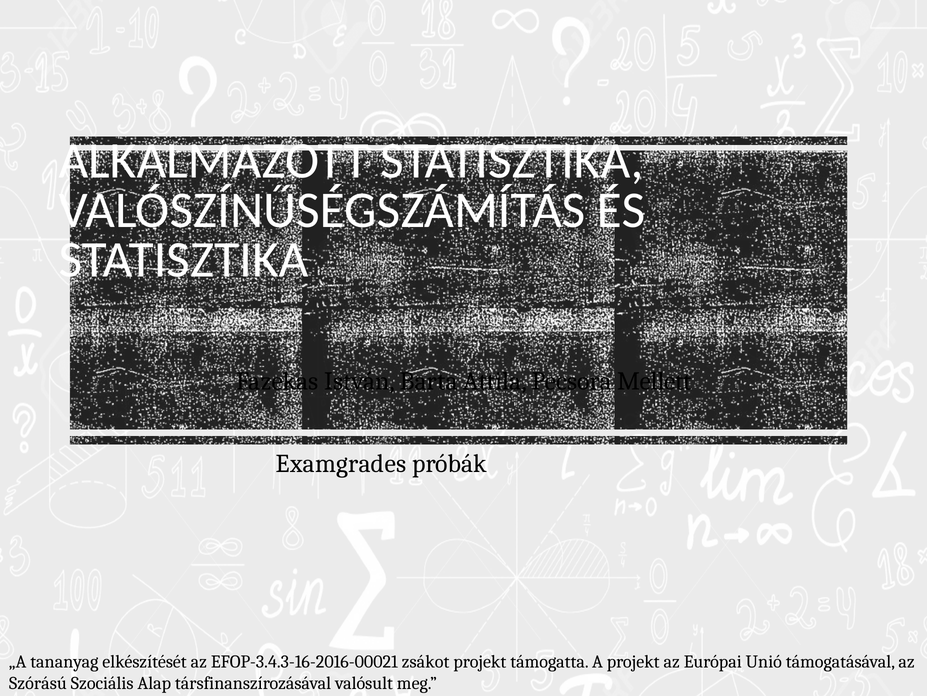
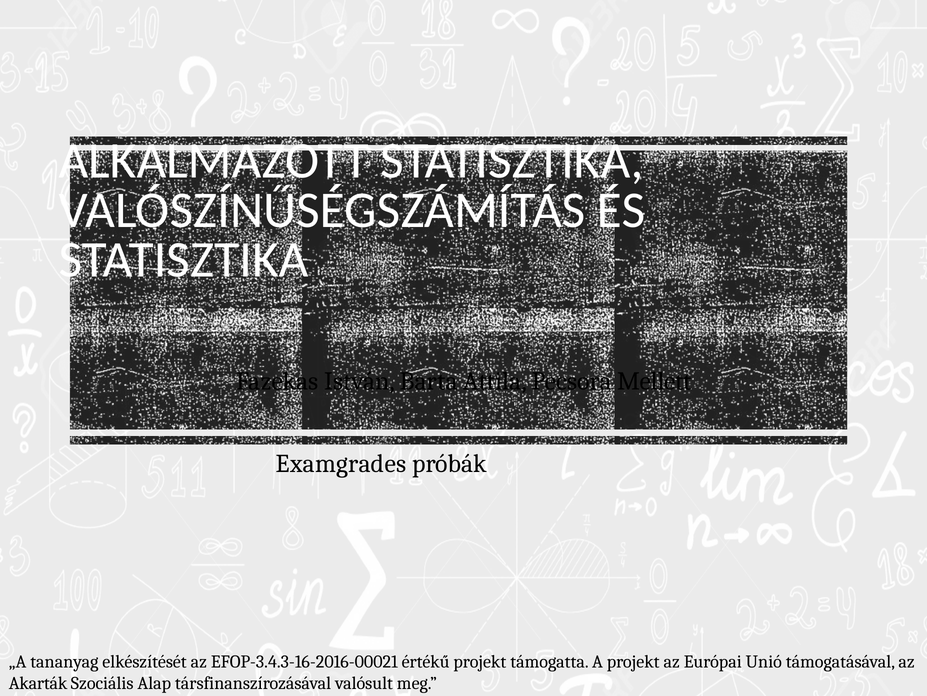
zsákot: zsákot -> értékű
Szórású: Szórású -> Akarták
